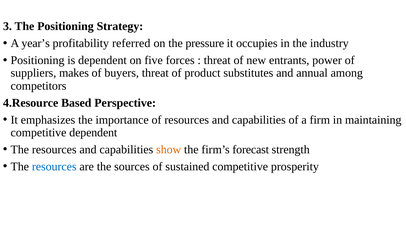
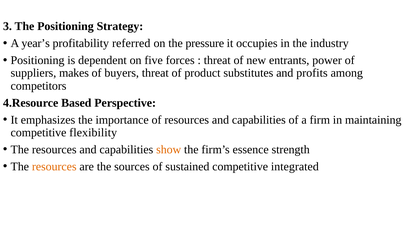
annual: annual -> profits
competitive dependent: dependent -> flexibility
forecast: forecast -> essence
resources at (54, 167) colour: blue -> orange
prosperity: prosperity -> integrated
